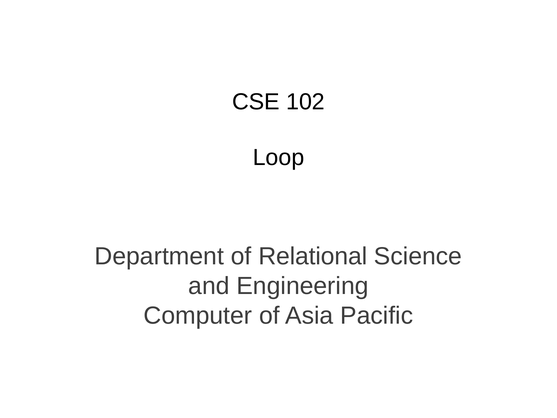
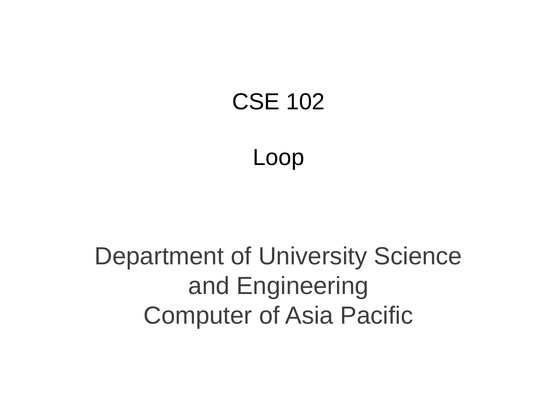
Relational: Relational -> University
